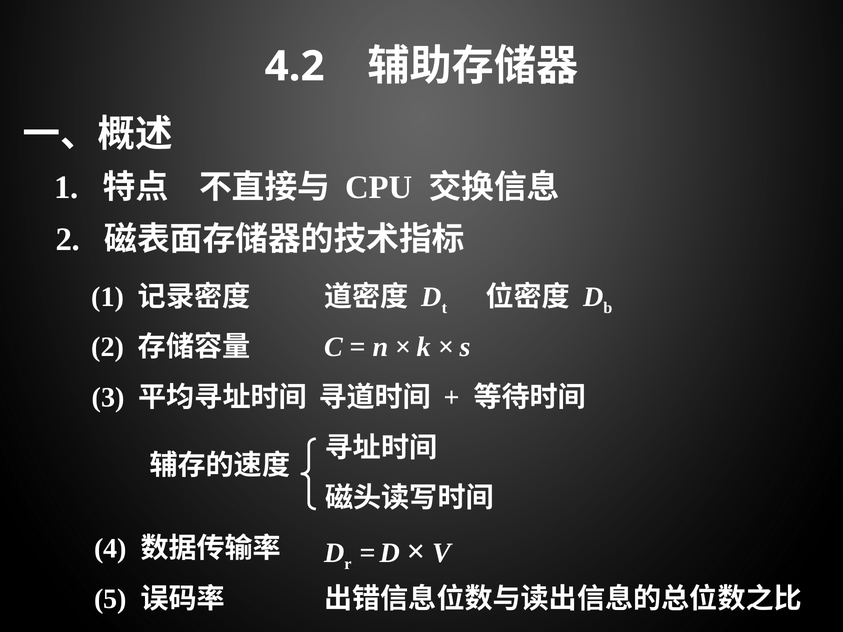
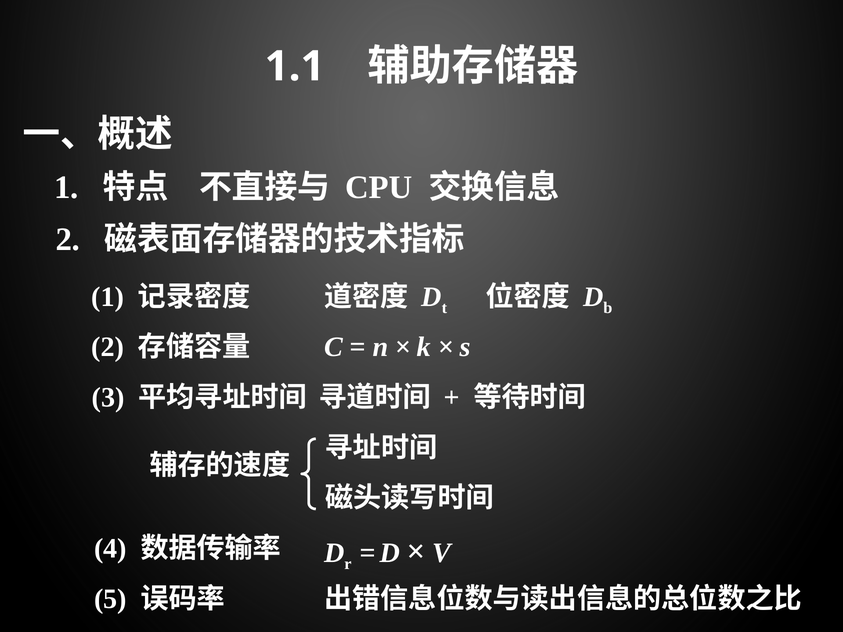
4.2: 4.2 -> 1.1
